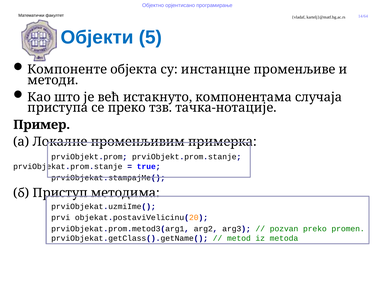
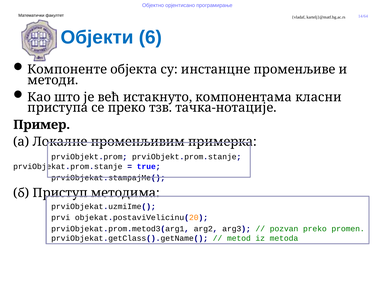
5: 5 -> 6
случаја: случаја -> класни
